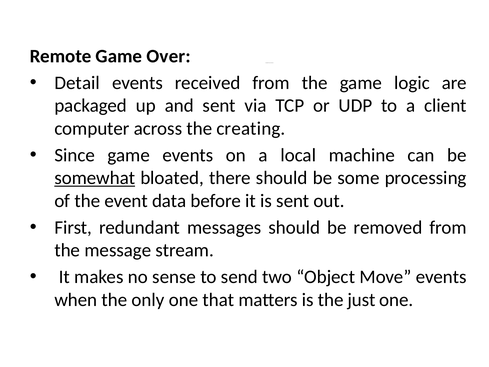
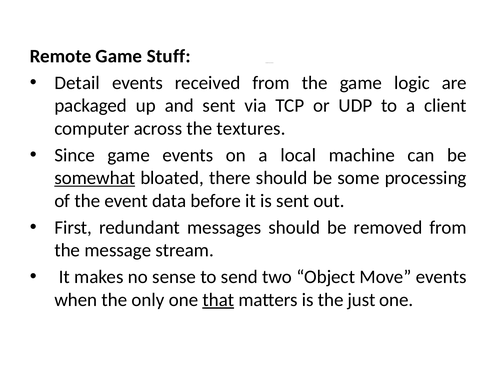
Over: Over -> Stuff
creating: creating -> textures
that underline: none -> present
